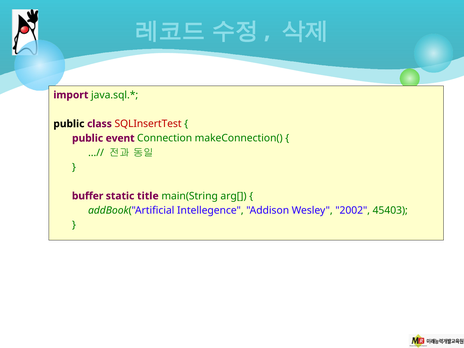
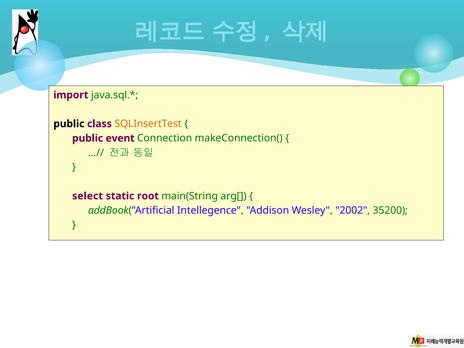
SQLInsertTest colour: red -> orange
buffer: buffer -> select
title: title -> root
45403: 45403 -> 35200
